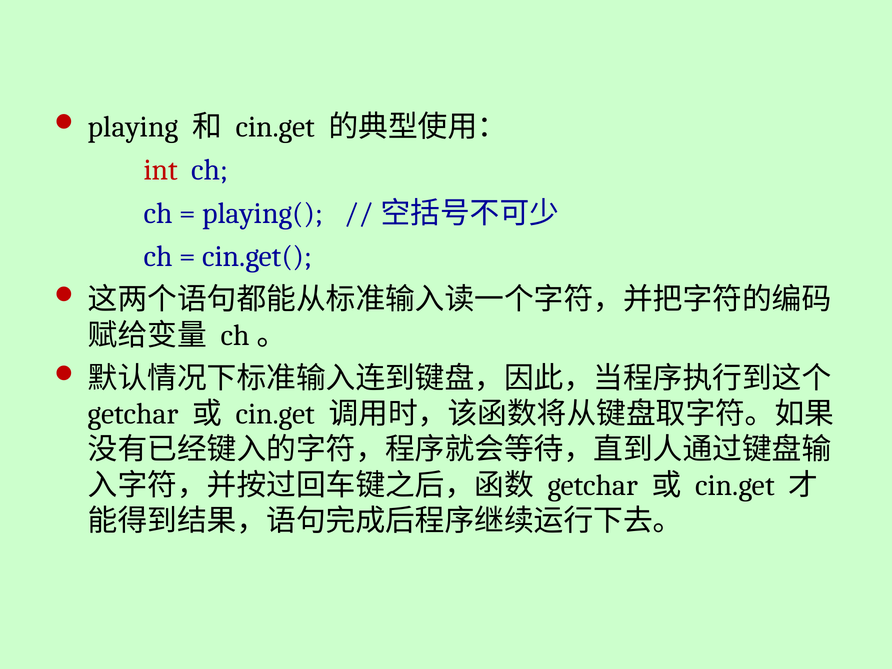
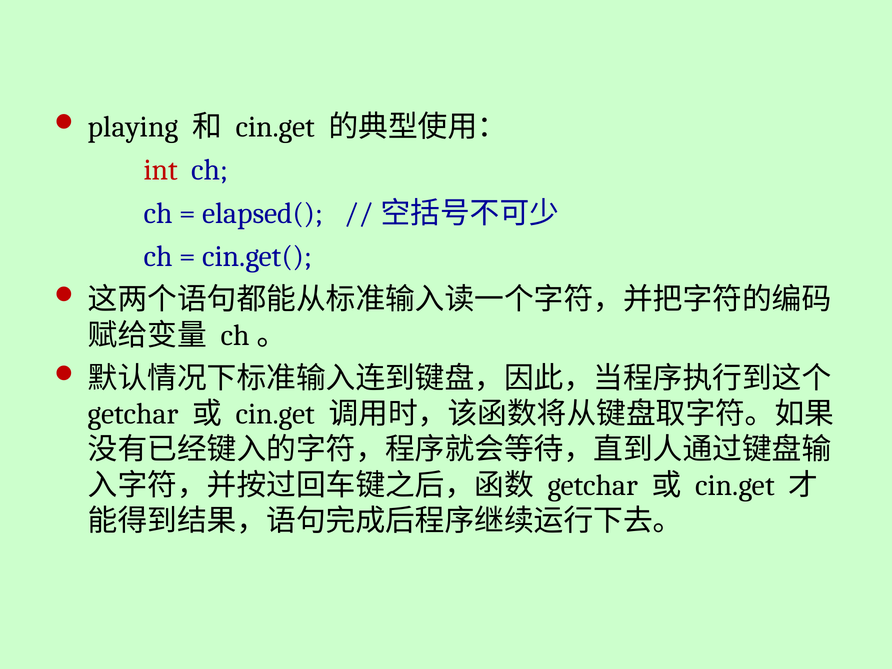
playing(: playing( -> elapsed(
